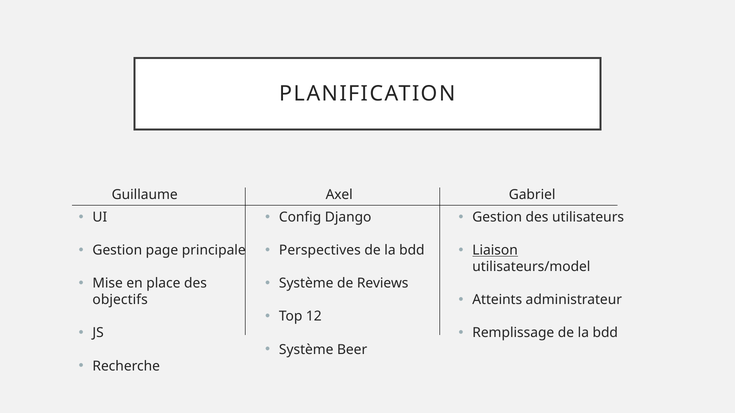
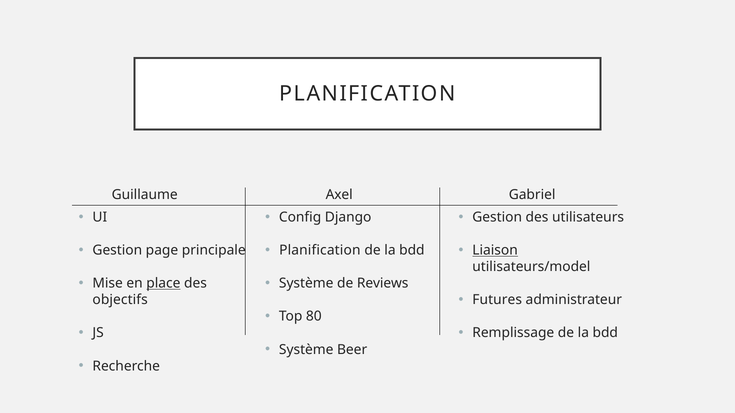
Perspectives at (320, 251): Perspectives -> Planification
place underline: none -> present
Atteints: Atteints -> Futures
12: 12 -> 80
